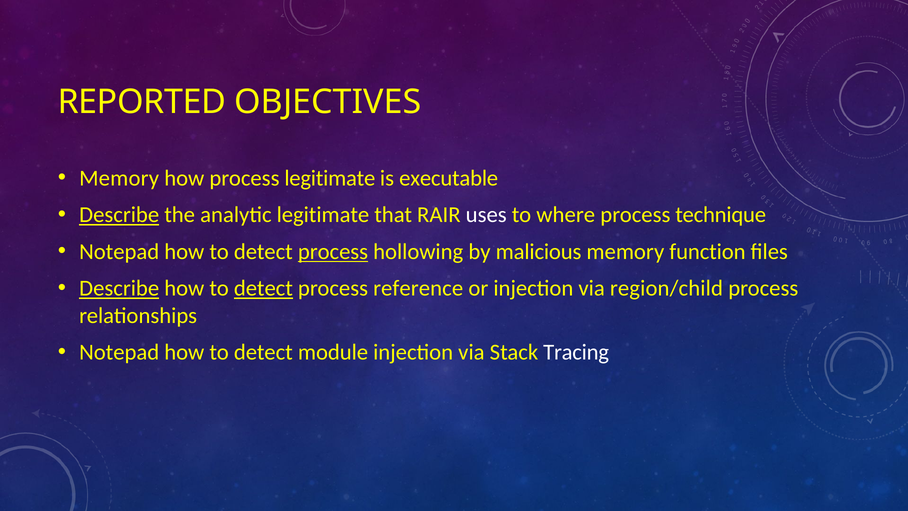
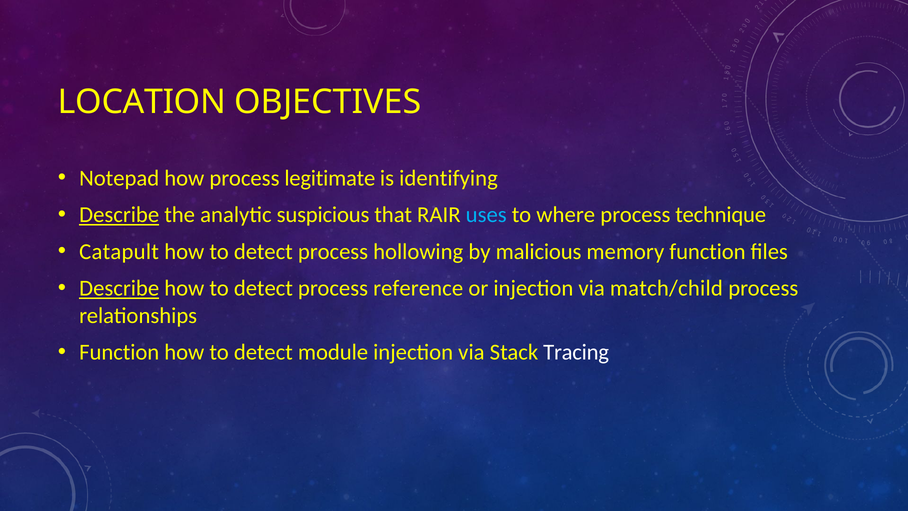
REPORTED: REPORTED -> LOCATION
Memory at (119, 178): Memory -> Notepad
executable: executable -> identifying
analytic legitimate: legitimate -> suspicious
uses colour: white -> light blue
Notepad at (119, 252): Notepad -> Catapult
process at (333, 252) underline: present -> none
detect at (263, 288) underline: present -> none
region/child: region/child -> match/child
Notepad at (119, 352): Notepad -> Function
